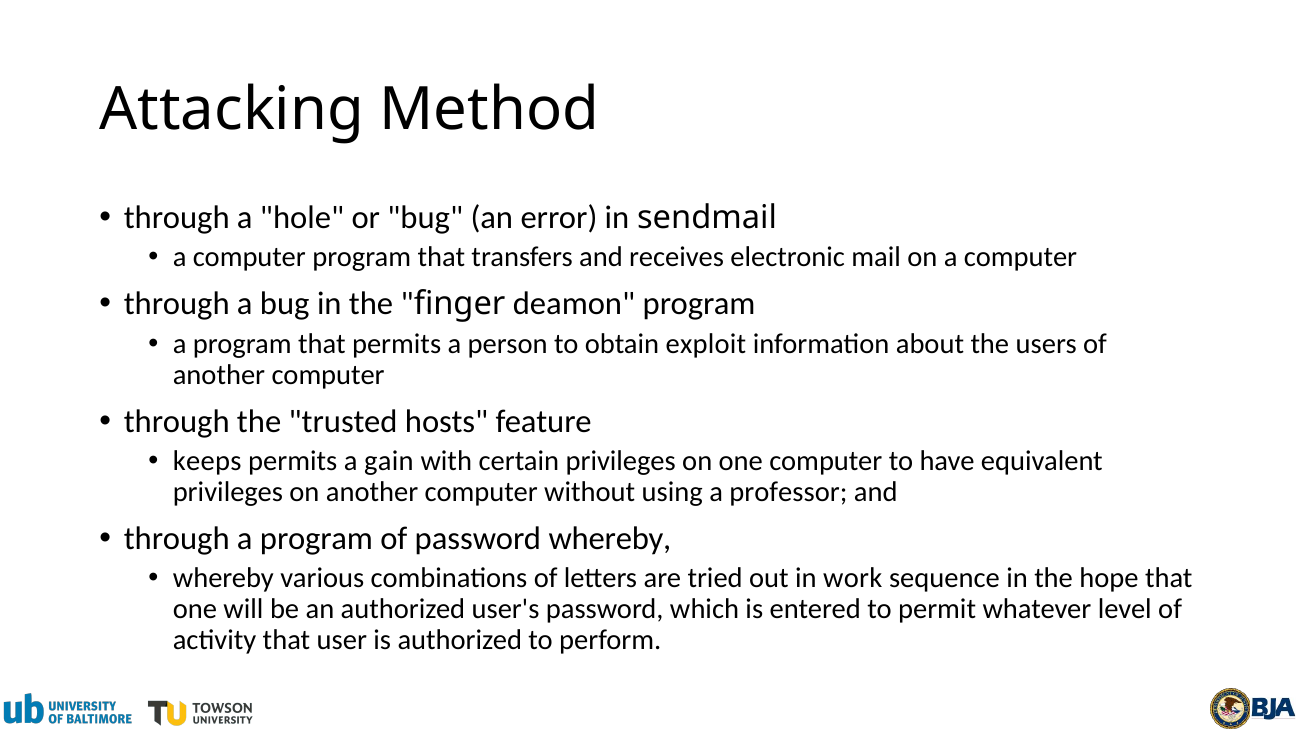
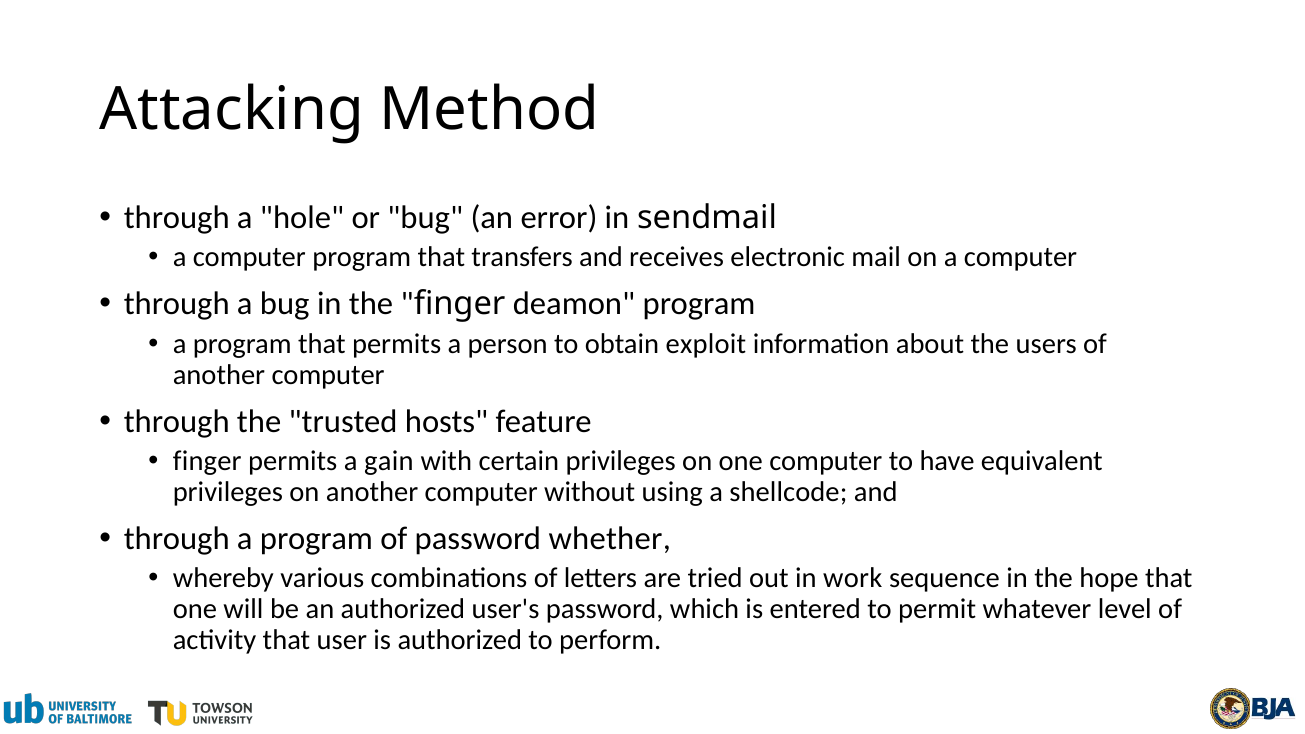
keeps at (207, 461): keeps -> finger
professor: professor -> shellcode
password whereby: whereby -> whether
